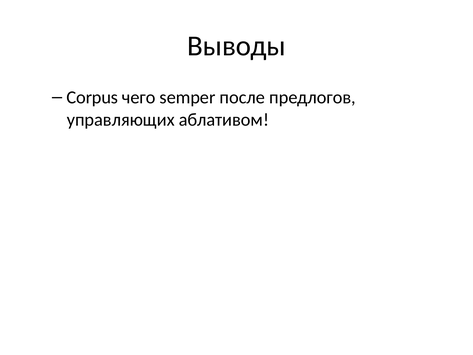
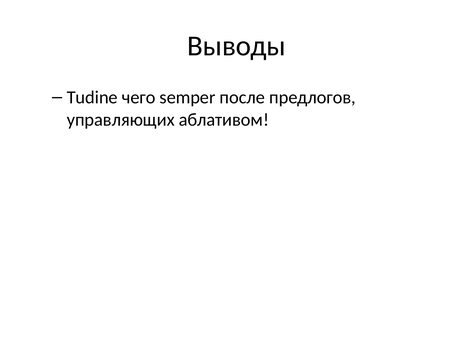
Corpus: Corpus -> Tudine
